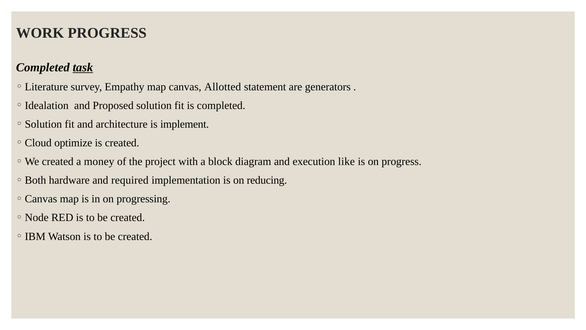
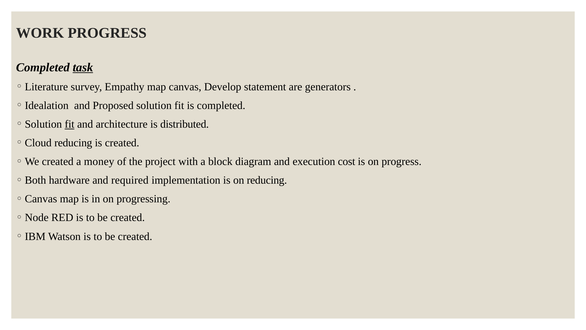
Allotted: Allotted -> Develop
fit at (70, 124) underline: none -> present
implement: implement -> distributed
optimize at (73, 143): optimize -> reducing
like: like -> cost
